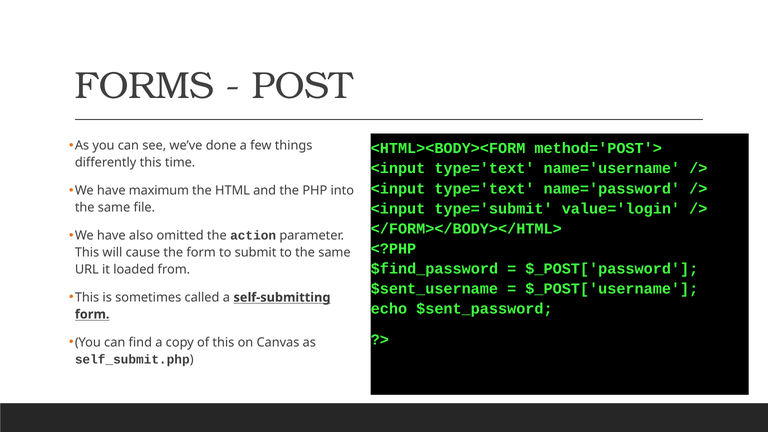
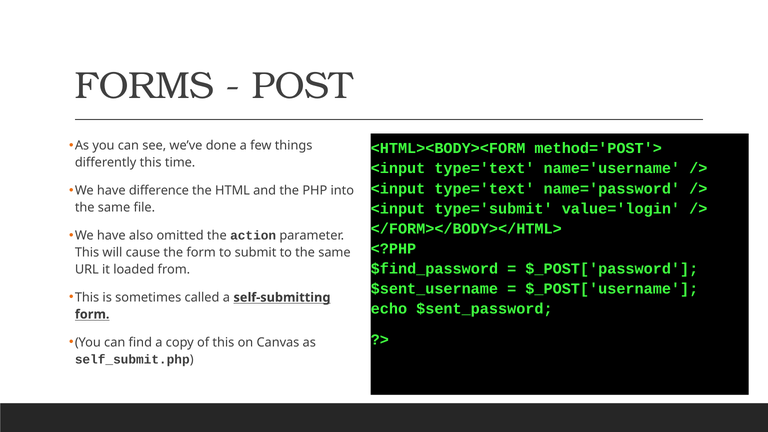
maximum: maximum -> difference
